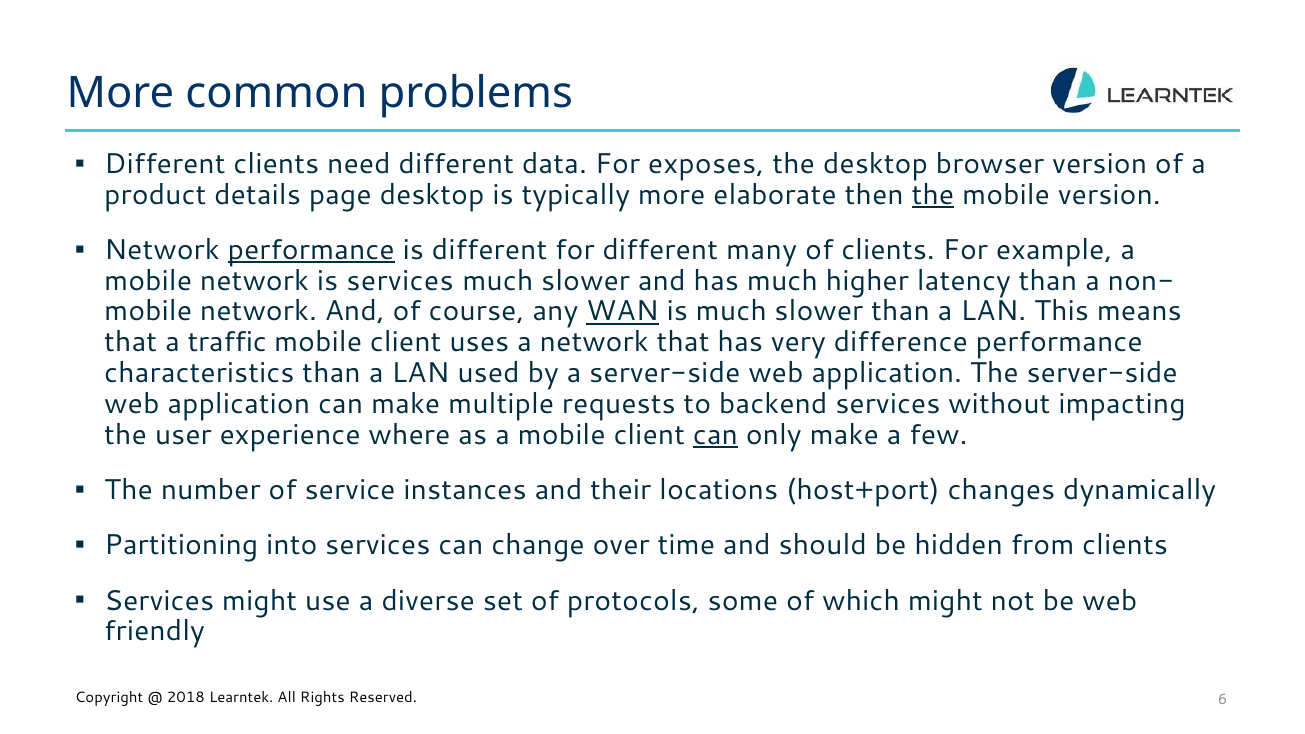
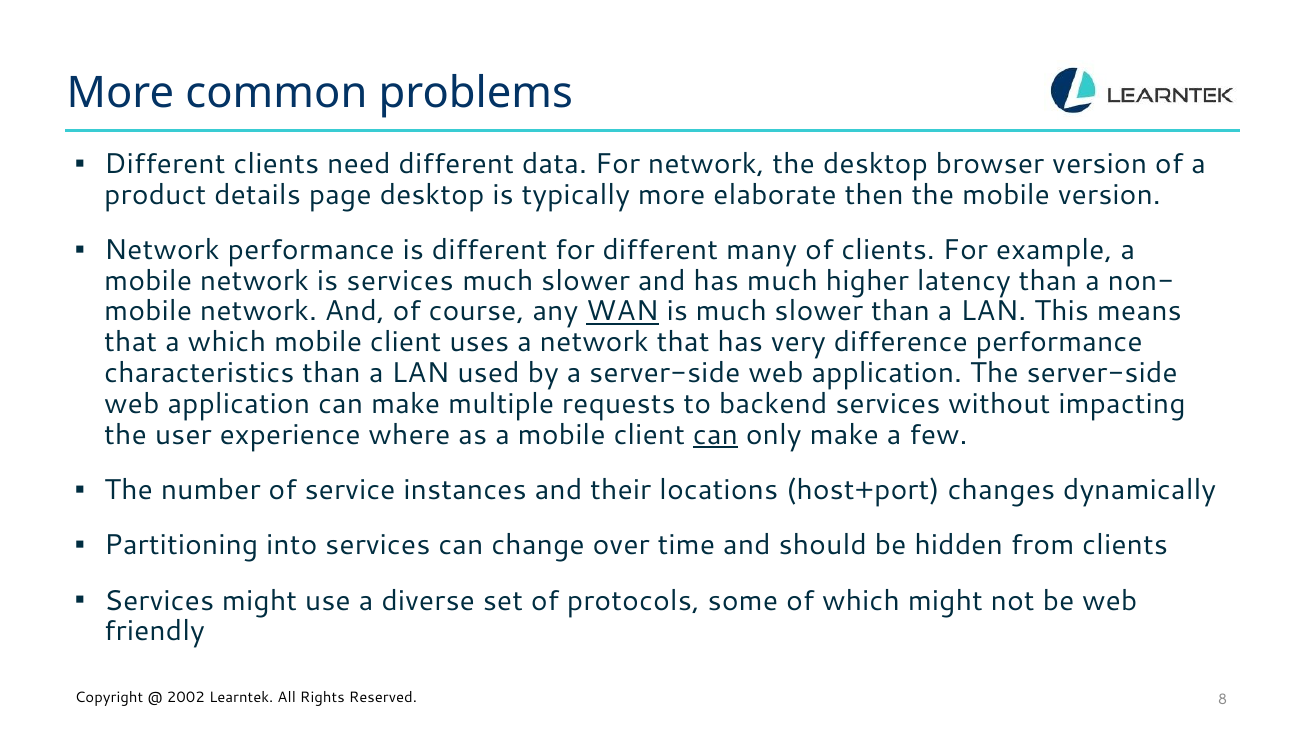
For exposes: exposes -> network
the at (933, 195) underline: present -> none
performance at (311, 250) underline: present -> none
a traffic: traffic -> which
2018: 2018 -> 2002
6: 6 -> 8
